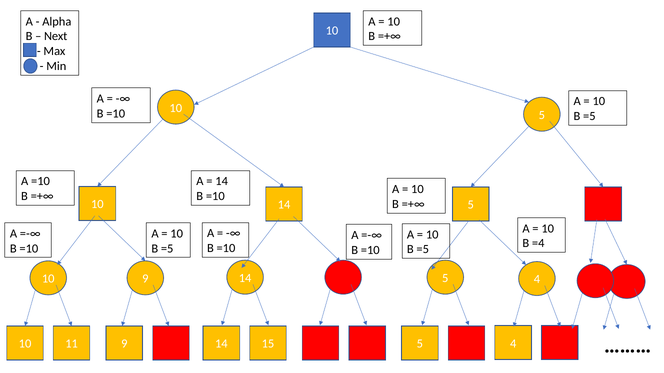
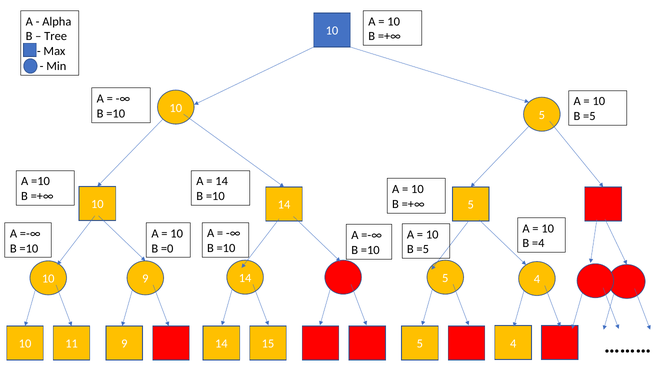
Next: Next -> Tree
=5 at (167, 249): =5 -> =0
